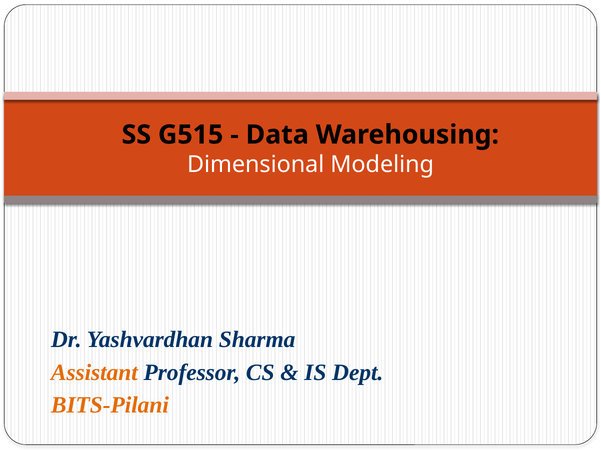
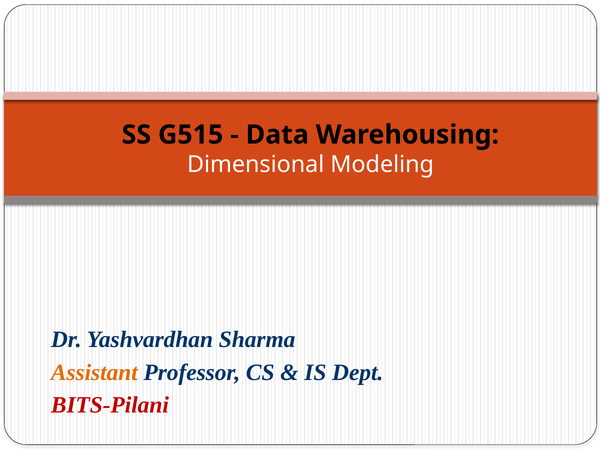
BITS-Pilani colour: orange -> red
